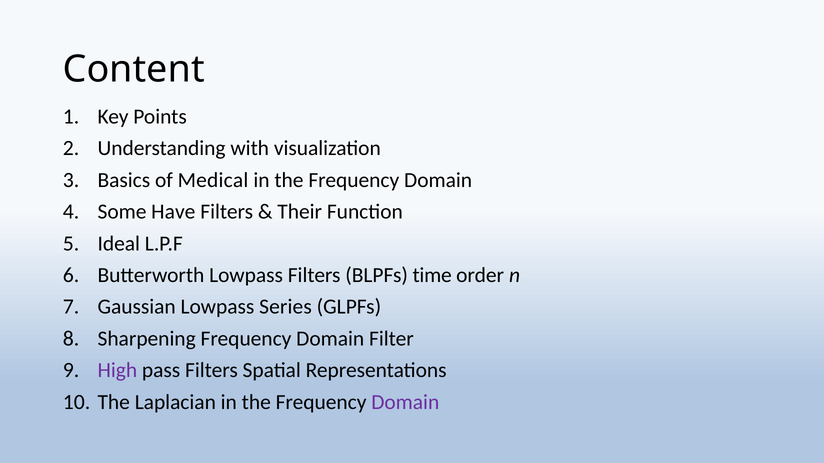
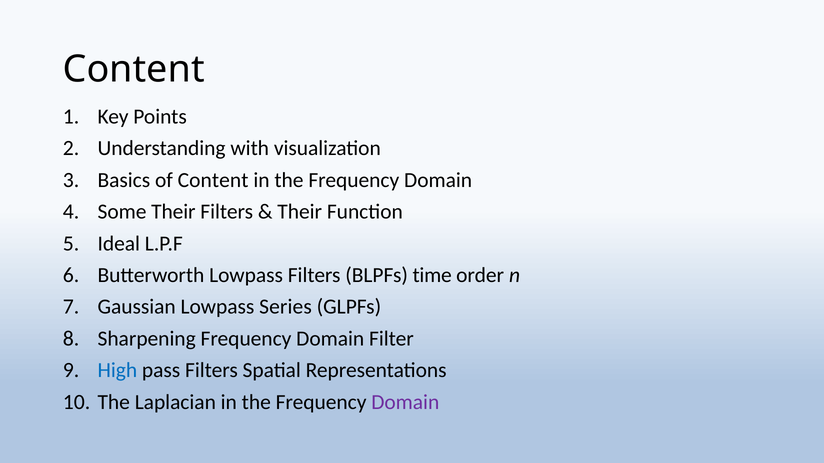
of Medical: Medical -> Content
Some Have: Have -> Their
High colour: purple -> blue
